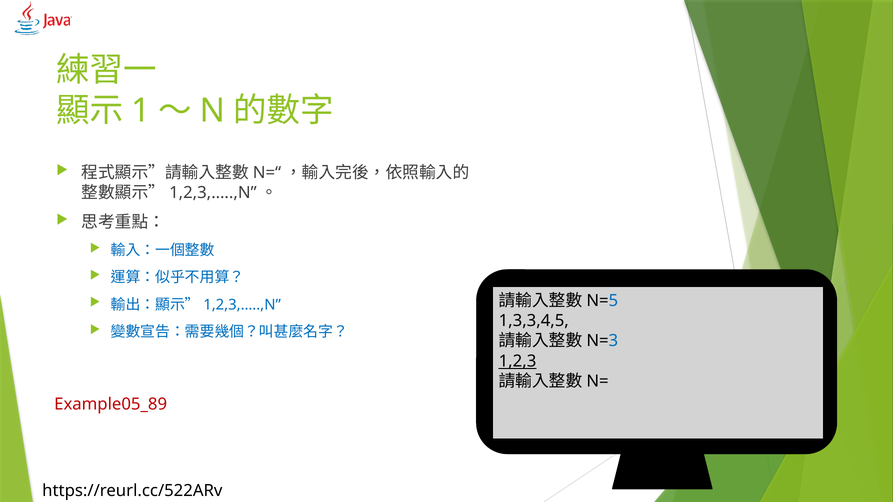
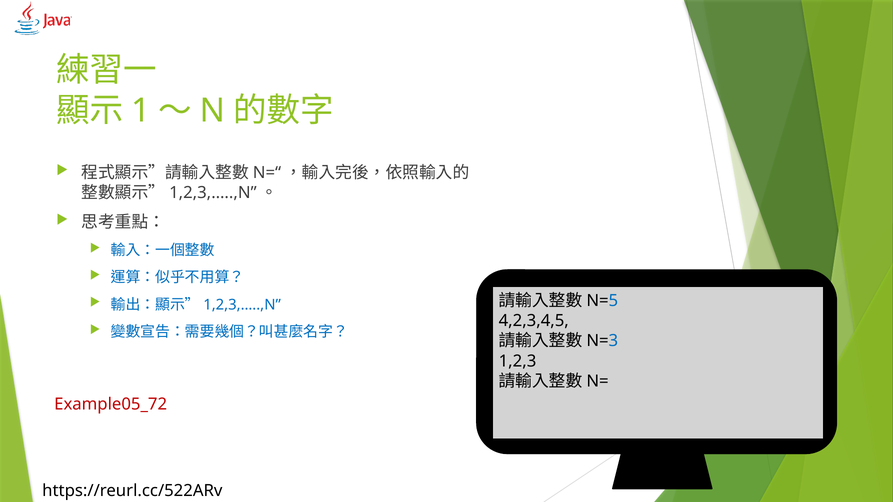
1,3,3,4,5: 1,3,3,4,5 -> 4,2,3,4,5
1,2,3 underline: present -> none
Example05_89: Example05_89 -> Example05_72
